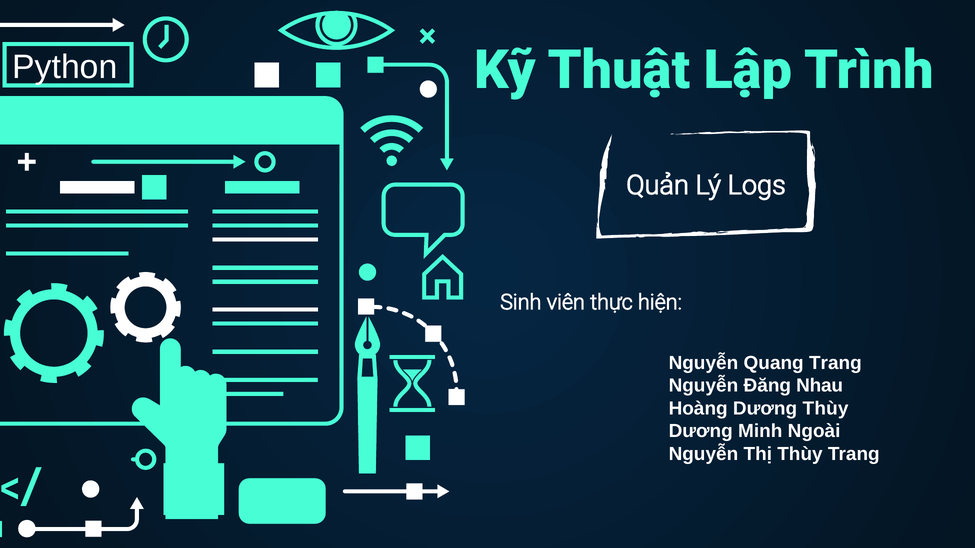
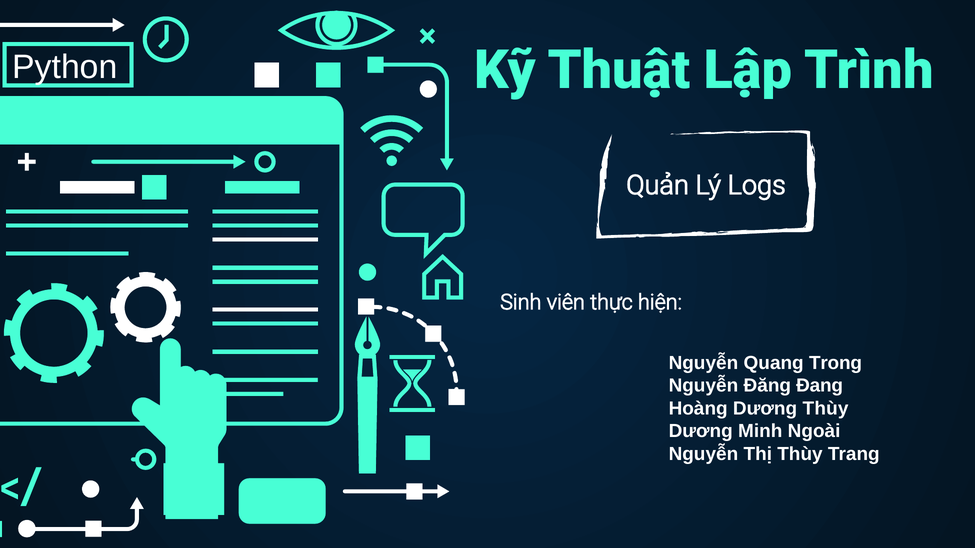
Quang Trang: Trang -> Trong
Nhau: Nhau -> Đang
